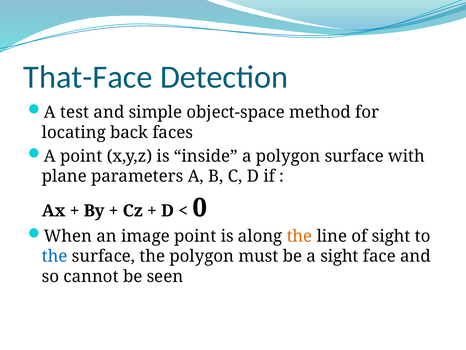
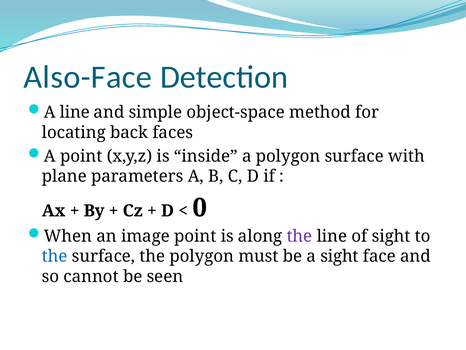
That-Face: That-Face -> Also-Face
A test: test -> line
the at (299, 236) colour: orange -> purple
